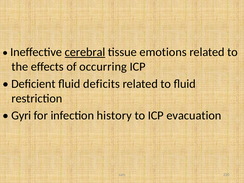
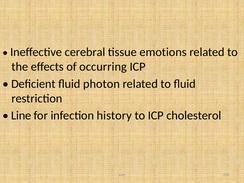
cerebral underline: present -> none
deficits: deficits -> photon
Gyri: Gyri -> Line
evacuation: evacuation -> cholesterol
